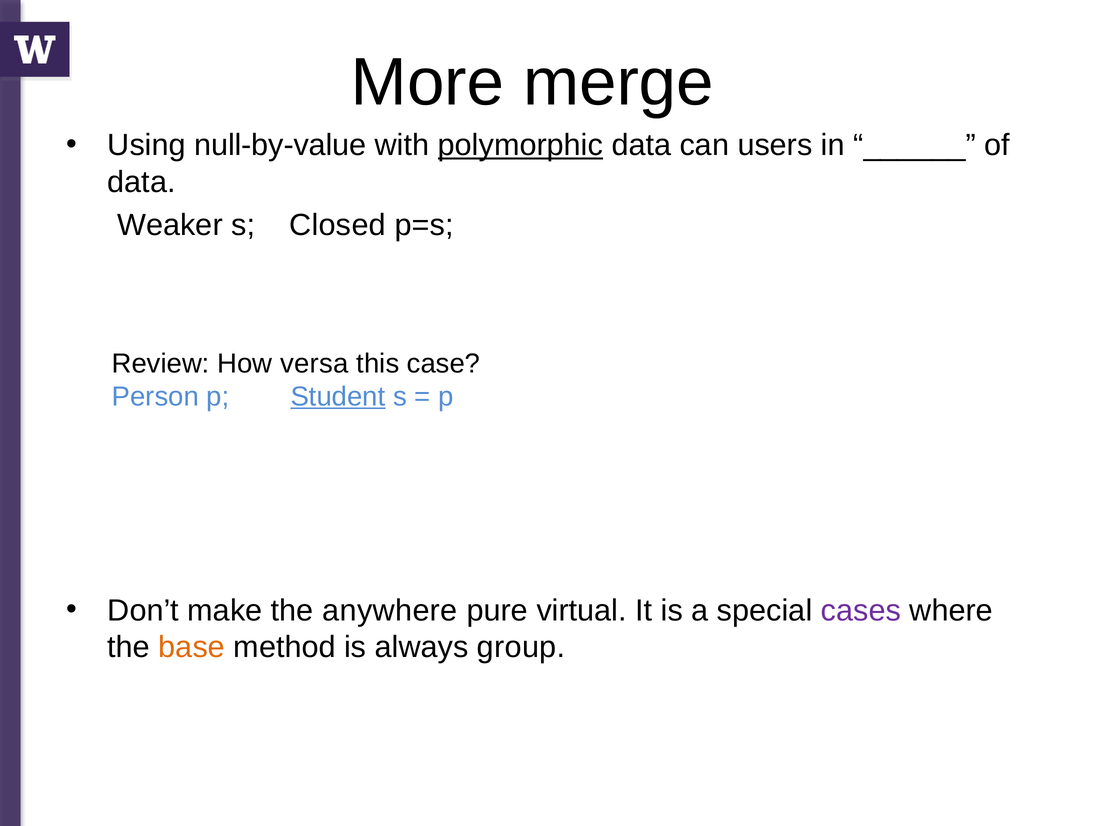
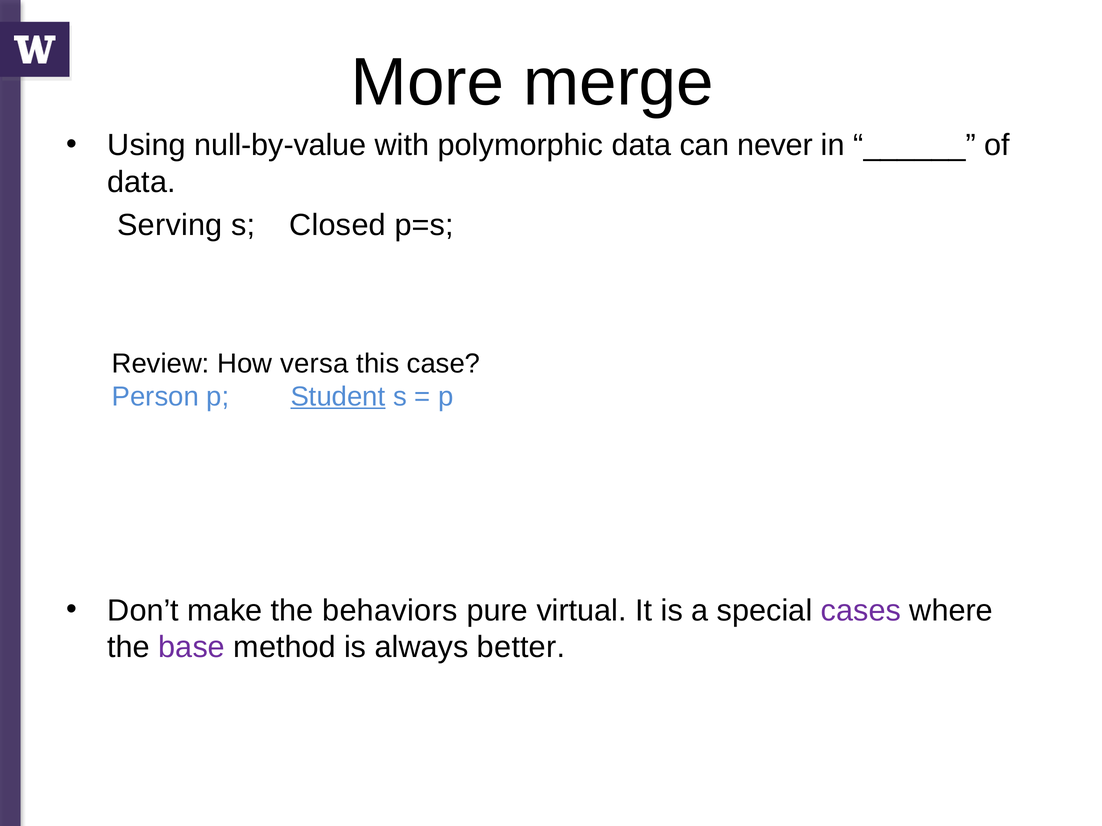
polymorphic underline: present -> none
users: users -> never
Weaker: Weaker -> Serving
anywhere: anywhere -> behaviors
base colour: orange -> purple
group: group -> better
